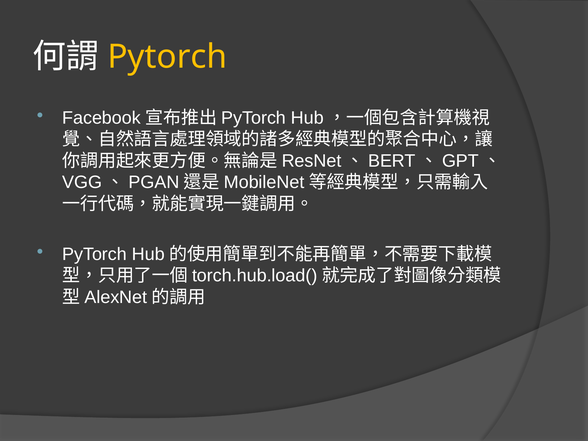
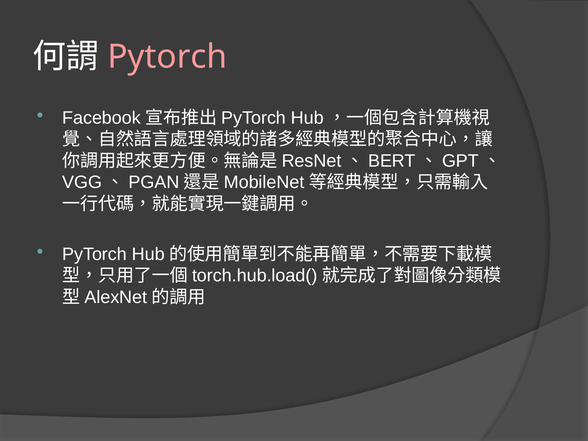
Pytorch at (167, 57) colour: yellow -> pink
